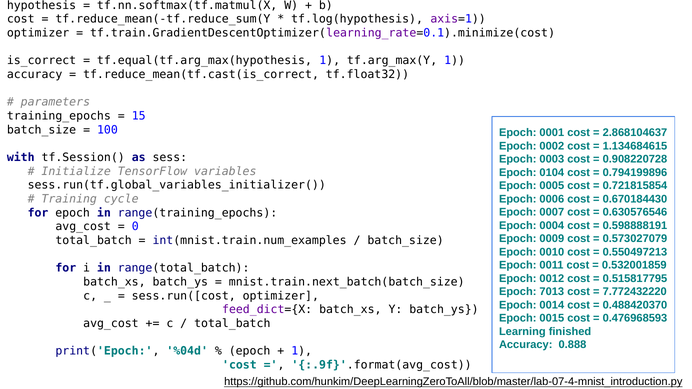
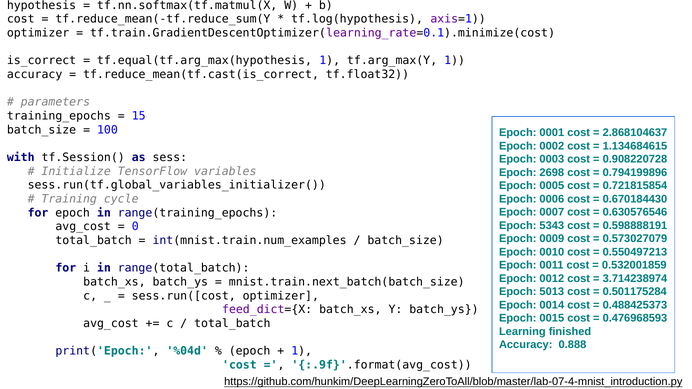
0104: 0104 -> 2698
0004: 0004 -> 5343
0.515817795: 0.515817795 -> 3.714238974
7013: 7013 -> 5013
7.772432220: 7.772432220 -> 0.501175284
0.488420370: 0.488420370 -> 0.488425373
